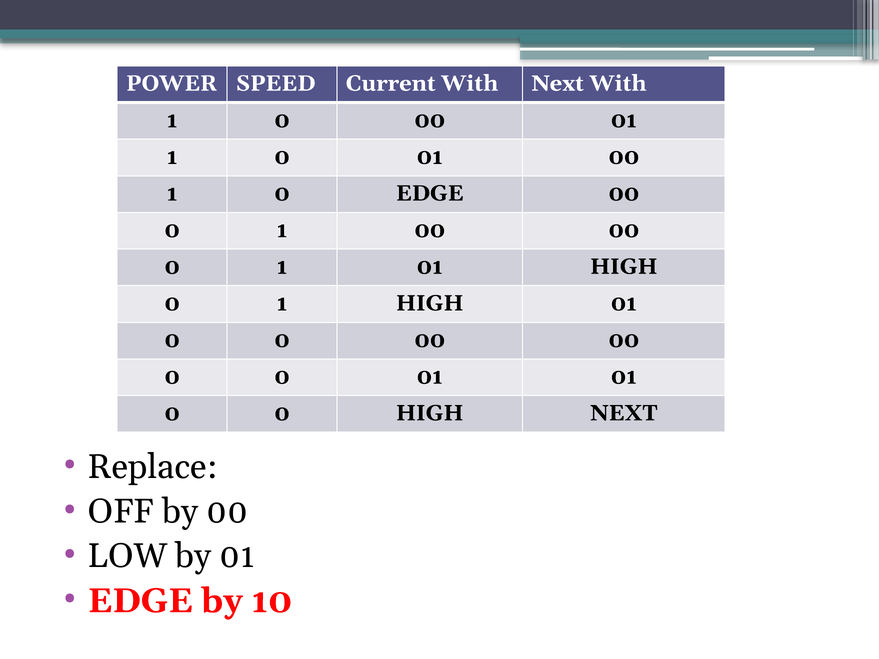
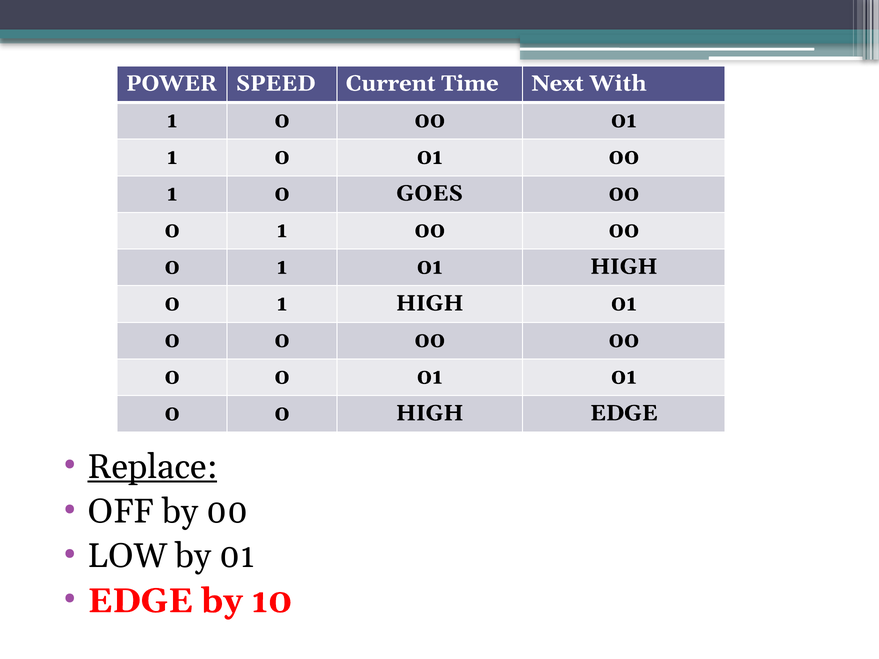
Current With: With -> Time
0 EDGE: EDGE -> GOES
HIGH NEXT: NEXT -> EDGE
Replace underline: none -> present
